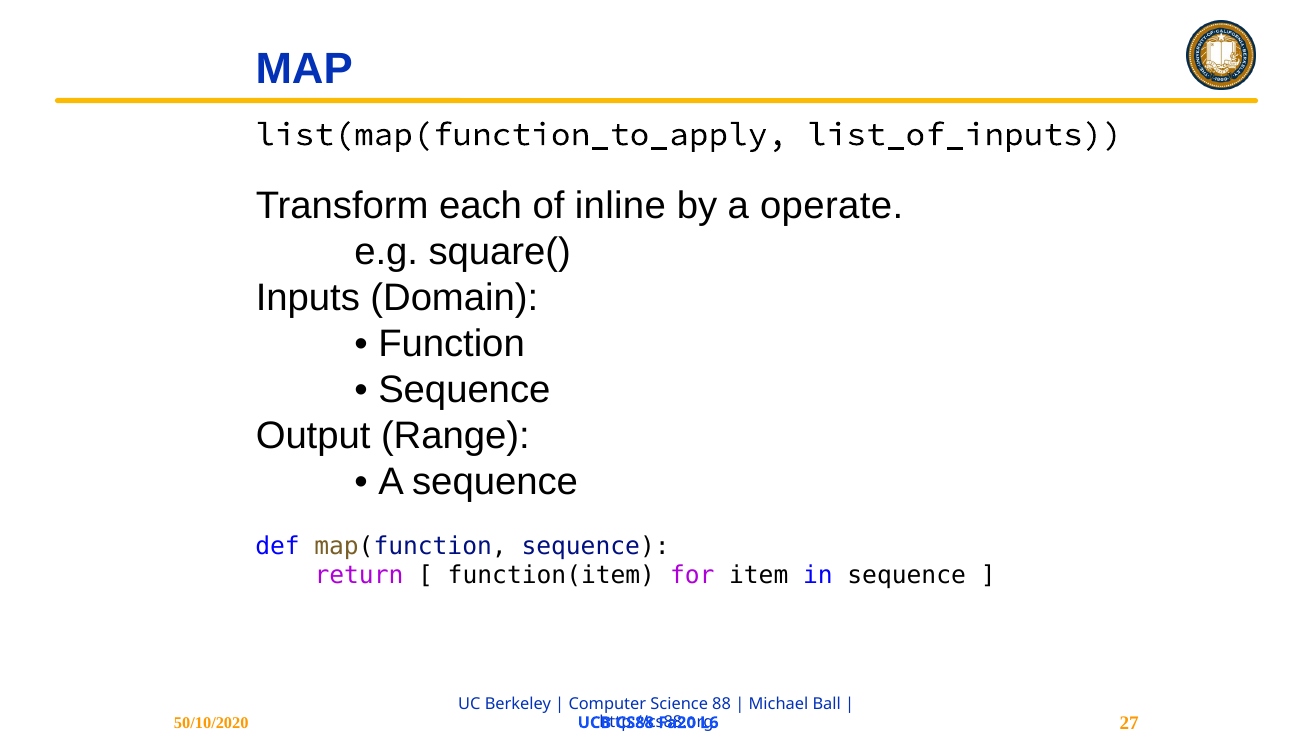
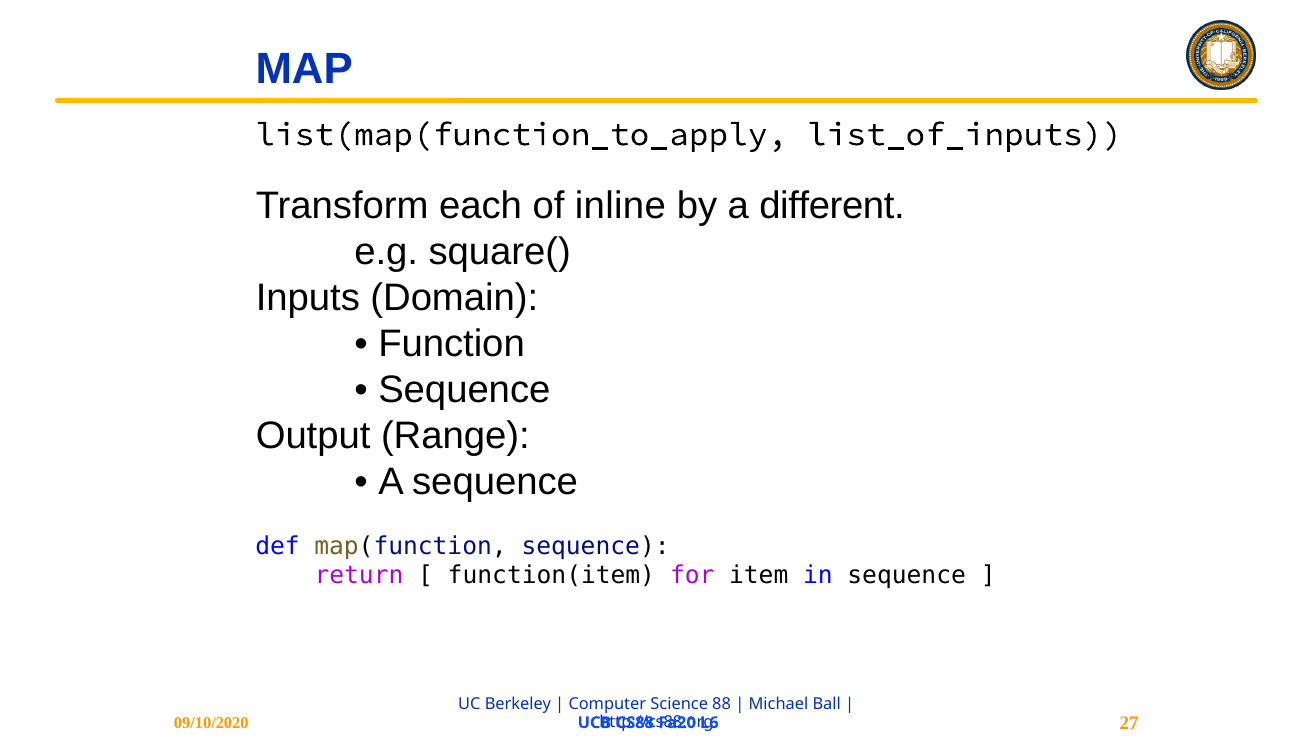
operate: operate -> different
50/10/2020: 50/10/2020 -> 09/10/2020
